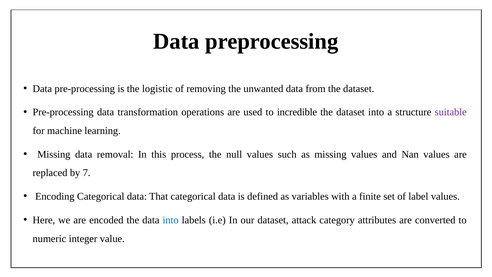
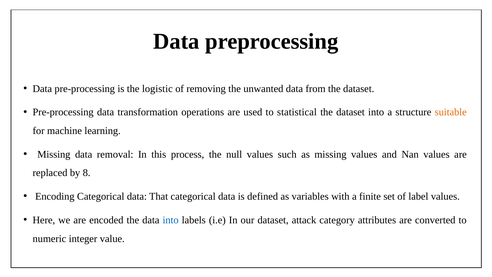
incredible: incredible -> statistical
suitable colour: purple -> orange
7: 7 -> 8
